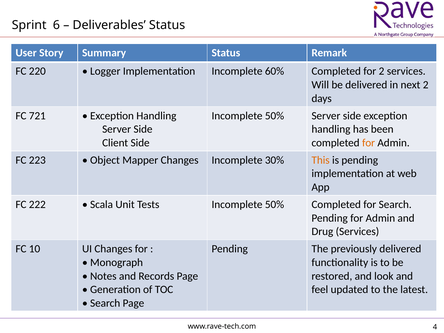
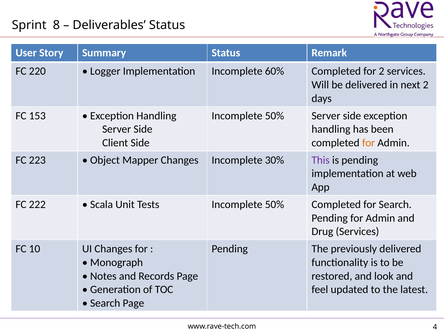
6: 6 -> 8
721: 721 -> 153
This colour: orange -> purple
